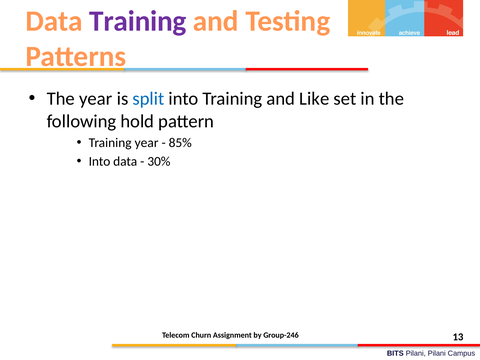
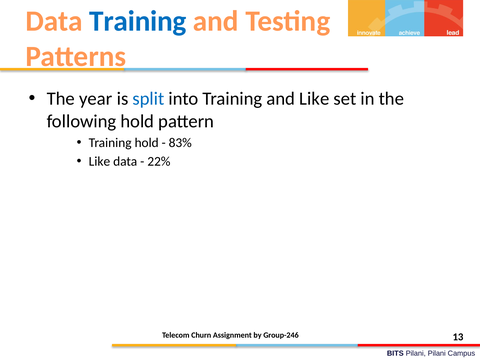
Training at (138, 21) colour: purple -> blue
Training year: year -> hold
85%: 85% -> 83%
Into at (100, 161): Into -> Like
30%: 30% -> 22%
